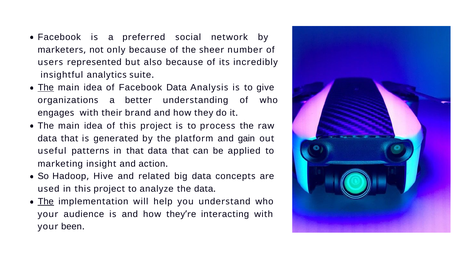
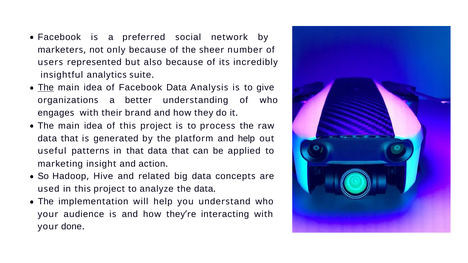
and gain: gain -> help
The at (46, 202) underline: present -> none
been: been -> done
